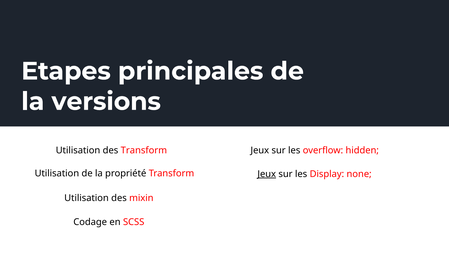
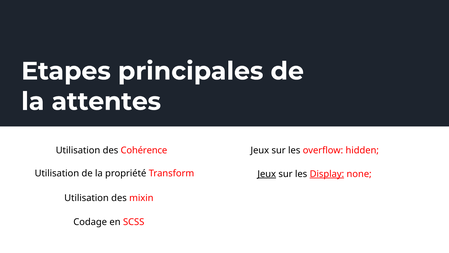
versions: versions -> attentes
des Transform: Transform -> Cohérence
Display underline: none -> present
